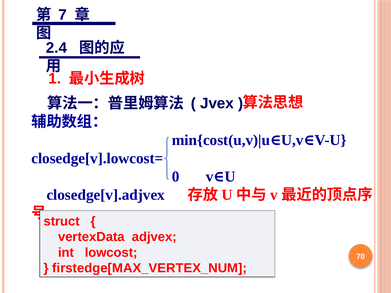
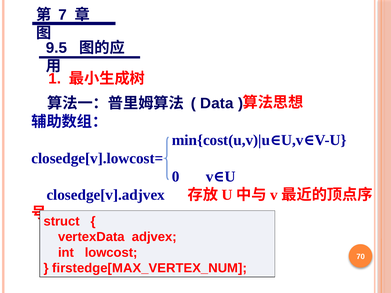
2.4: 2.4 -> 9.5
Jvex: Jvex -> Data
